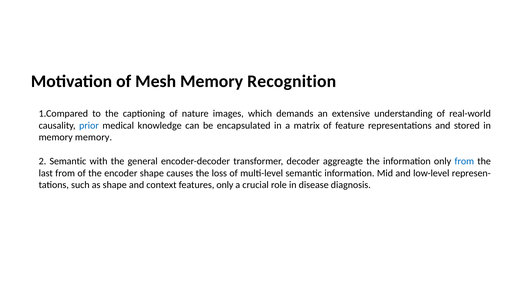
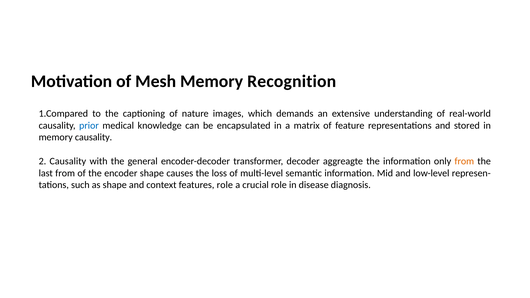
memory memory: memory -> causality
2 Semantic: Semantic -> Causality
from at (464, 161) colour: blue -> orange
features only: only -> role
